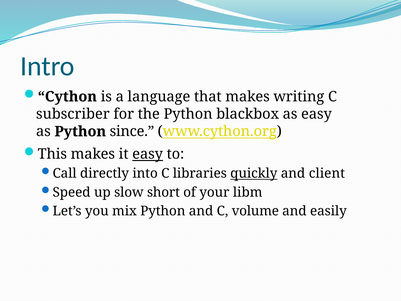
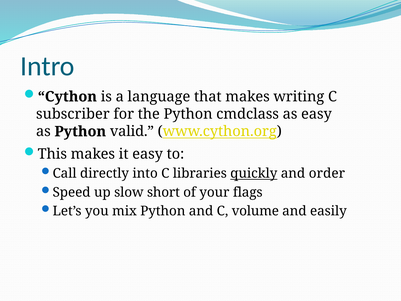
blackbox: blackbox -> cmdclass
since: since -> valid
easy at (148, 154) underline: present -> none
client: client -> order
libm: libm -> flags
